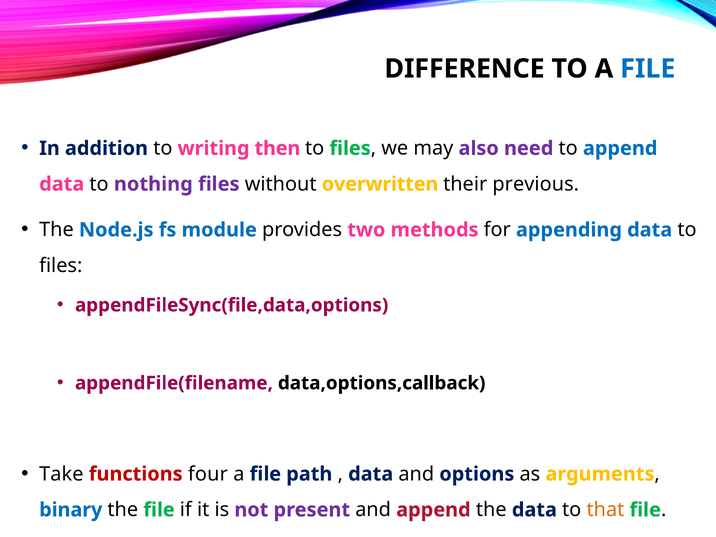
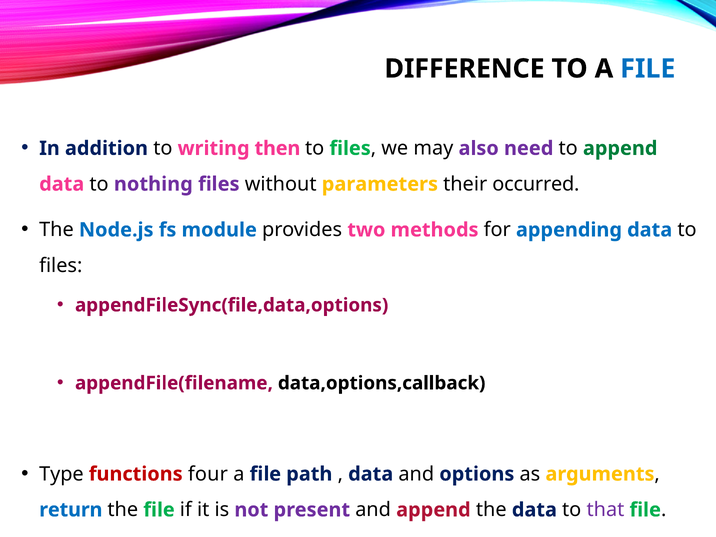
append at (620, 148) colour: blue -> green
overwritten: overwritten -> parameters
previous: previous -> occurred
Take: Take -> Type
binary: binary -> return
that colour: orange -> purple
